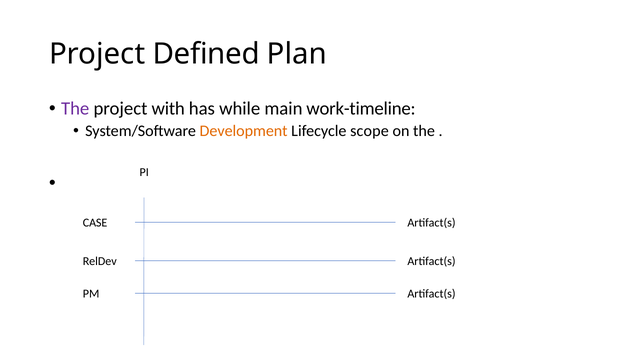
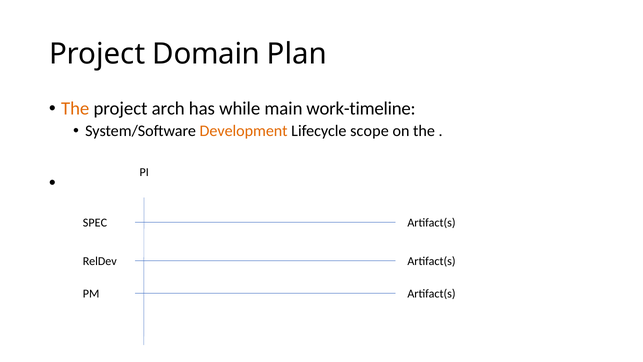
Defined: Defined -> Domain
The at (75, 109) colour: purple -> orange
with: with -> arch
CASE: CASE -> SPEC
